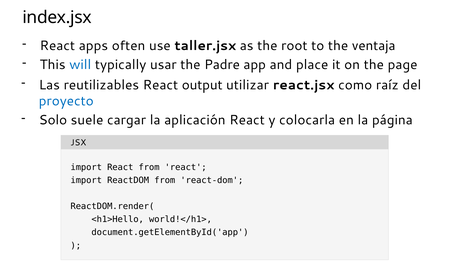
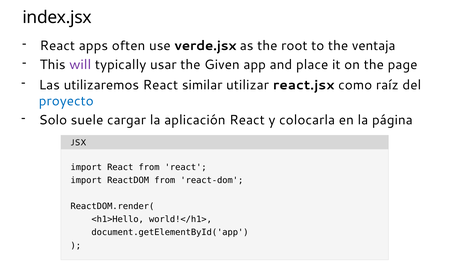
taller.jsx: taller.jsx -> verde.jsx
will colour: blue -> purple
Padre: Padre -> Given
reutilizables: reutilizables -> utilizaremos
output: output -> similar
